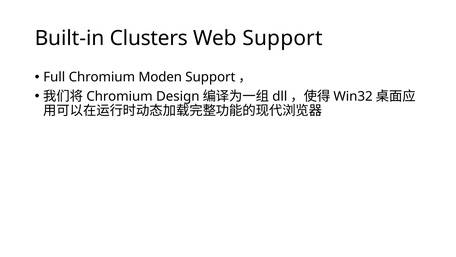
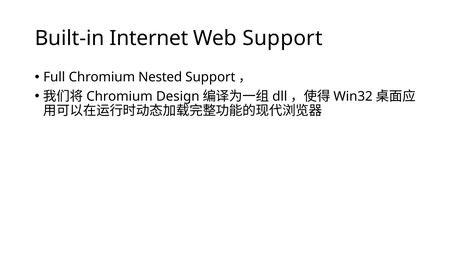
Clusters: Clusters -> Internet
Moden: Moden -> Nested
